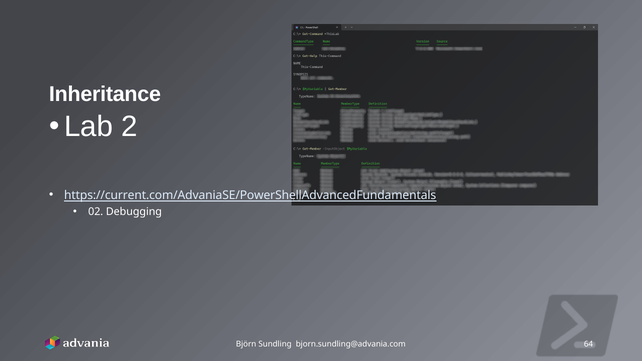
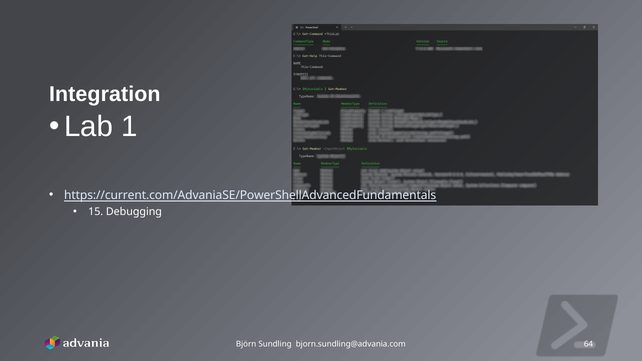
Inheritance: Inheritance -> Integration
2: 2 -> 1
02: 02 -> 15
